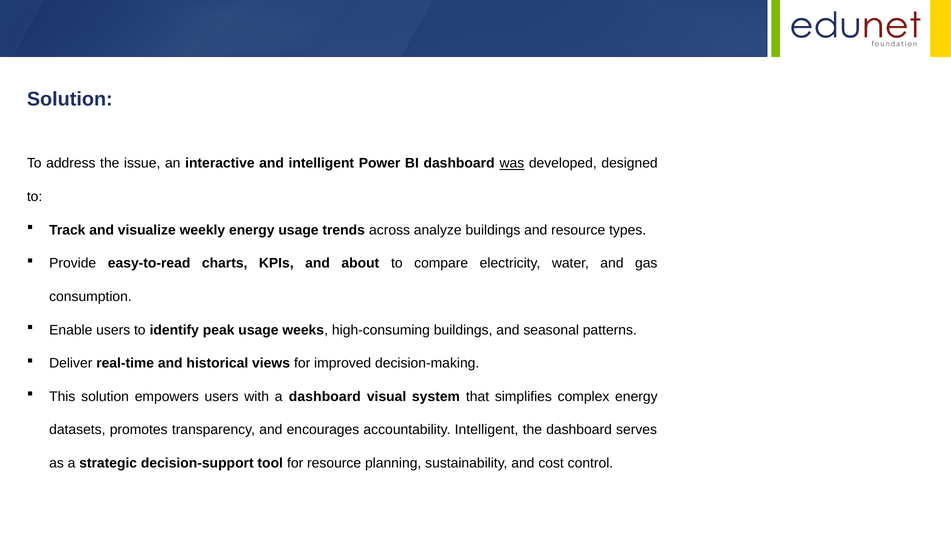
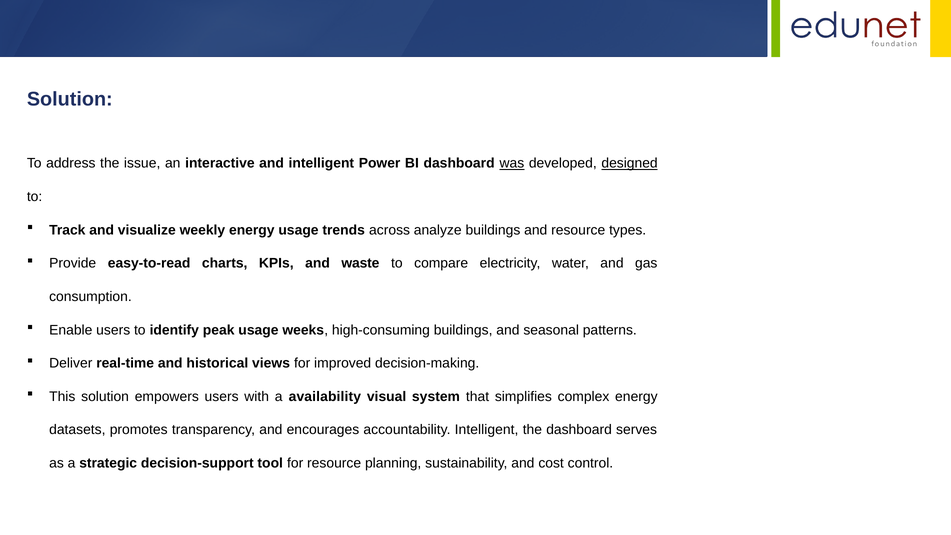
designed underline: none -> present
about: about -> waste
a dashboard: dashboard -> availability
